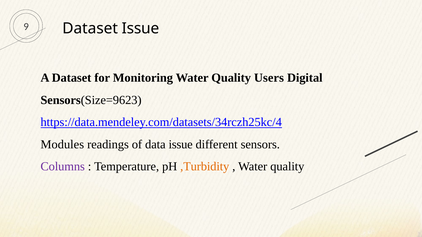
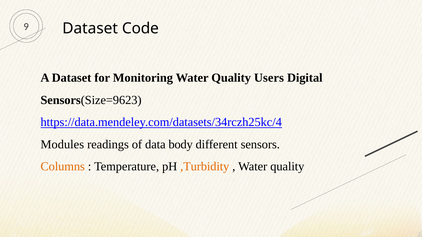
Dataset Issue: Issue -> Code
data issue: issue -> body
Columns colour: purple -> orange
